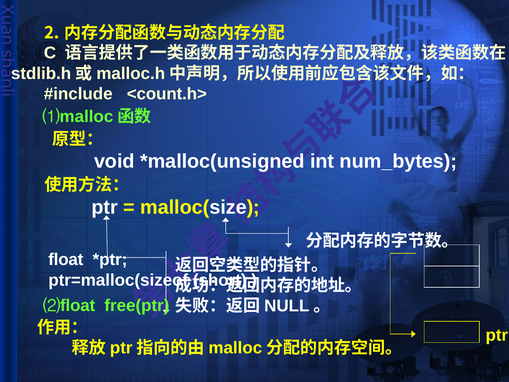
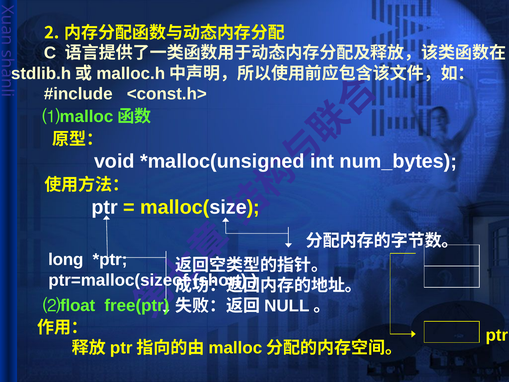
<count.h>: <count.h> -> <const.h>
float at (66, 260): float -> long
